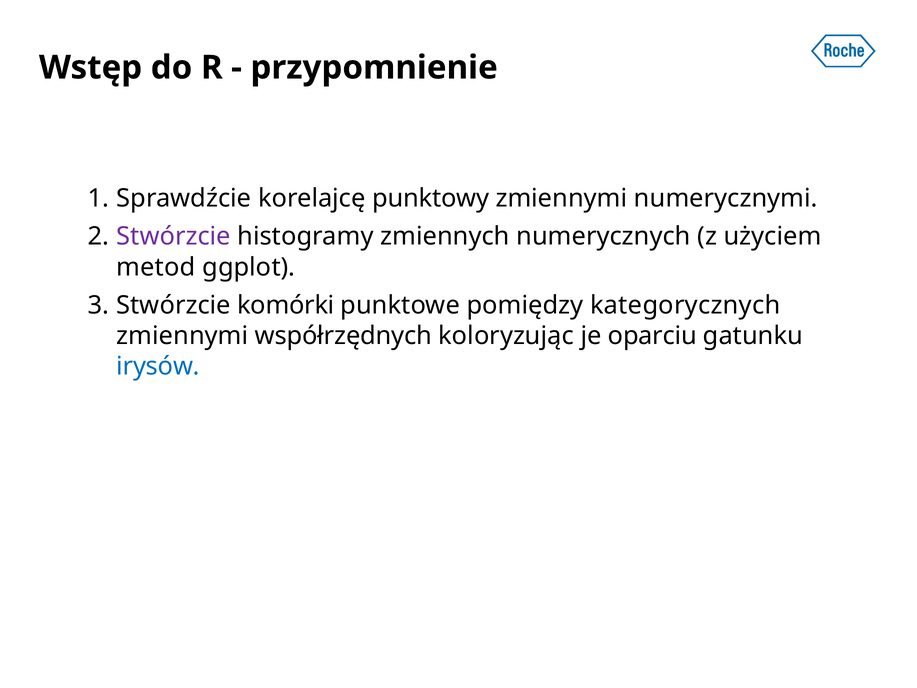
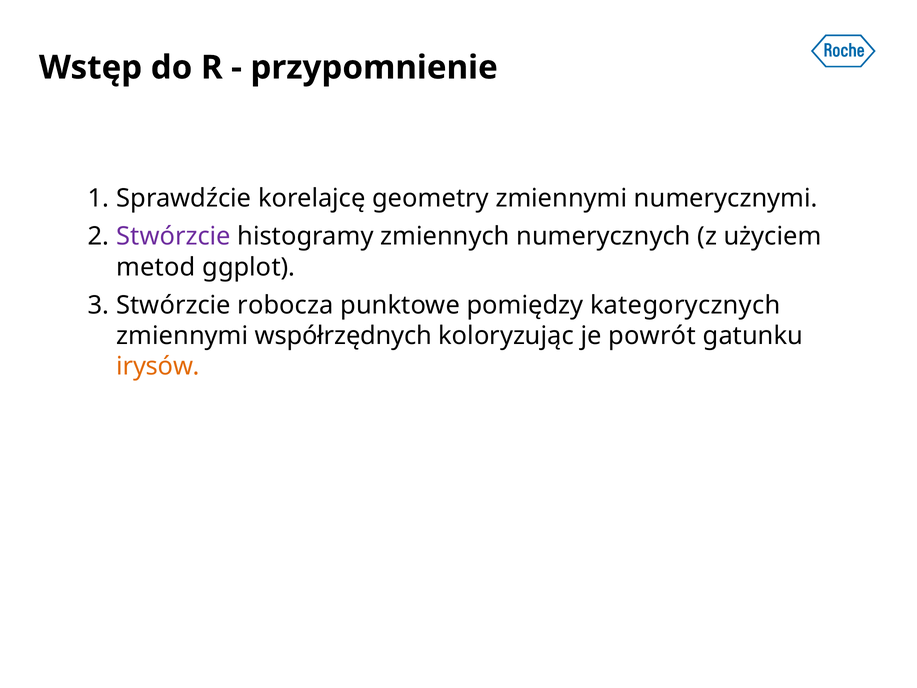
punktowy: punktowy -> geometry
komórki: komórki -> robocza
oparciu: oparciu -> powrót
irysów colour: blue -> orange
